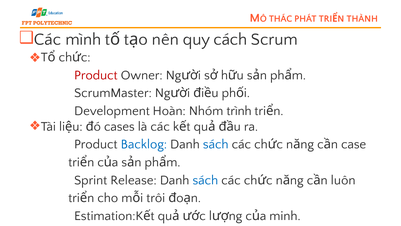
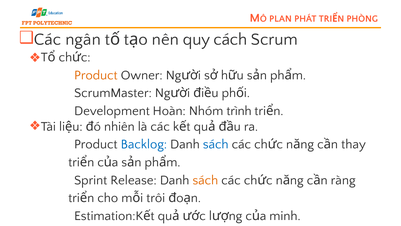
THÁC: THÁC -> PLAN
THÀNH: THÀNH -> PHÒNG
mình: mình -> ngân
Product at (96, 75) colour: red -> orange
cases: cases -> nhiên
case: case -> thay
sách at (205, 180) colour: blue -> orange
luôn: luôn -> ràng
